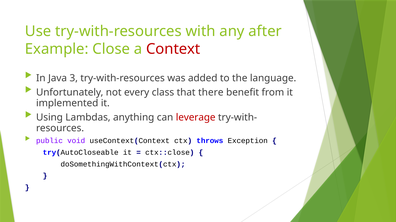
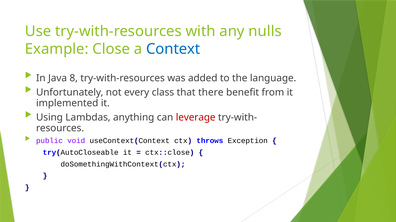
after: after -> nulls
Context colour: red -> blue
3: 3 -> 8
